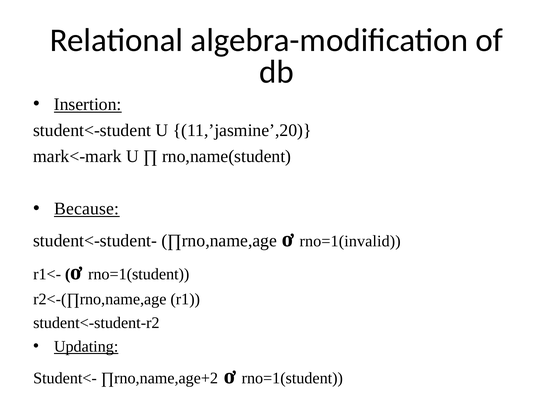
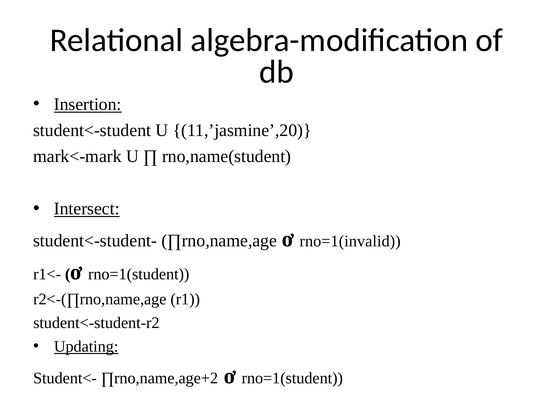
Because: Because -> Intersect
